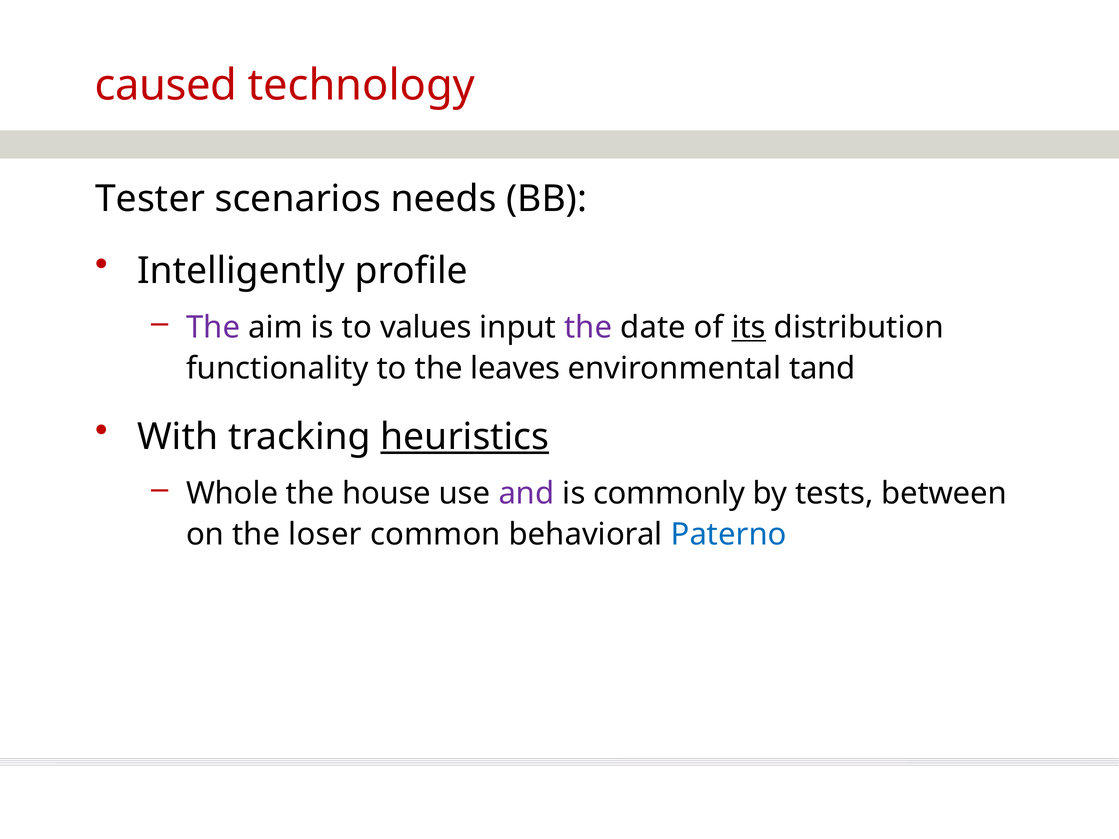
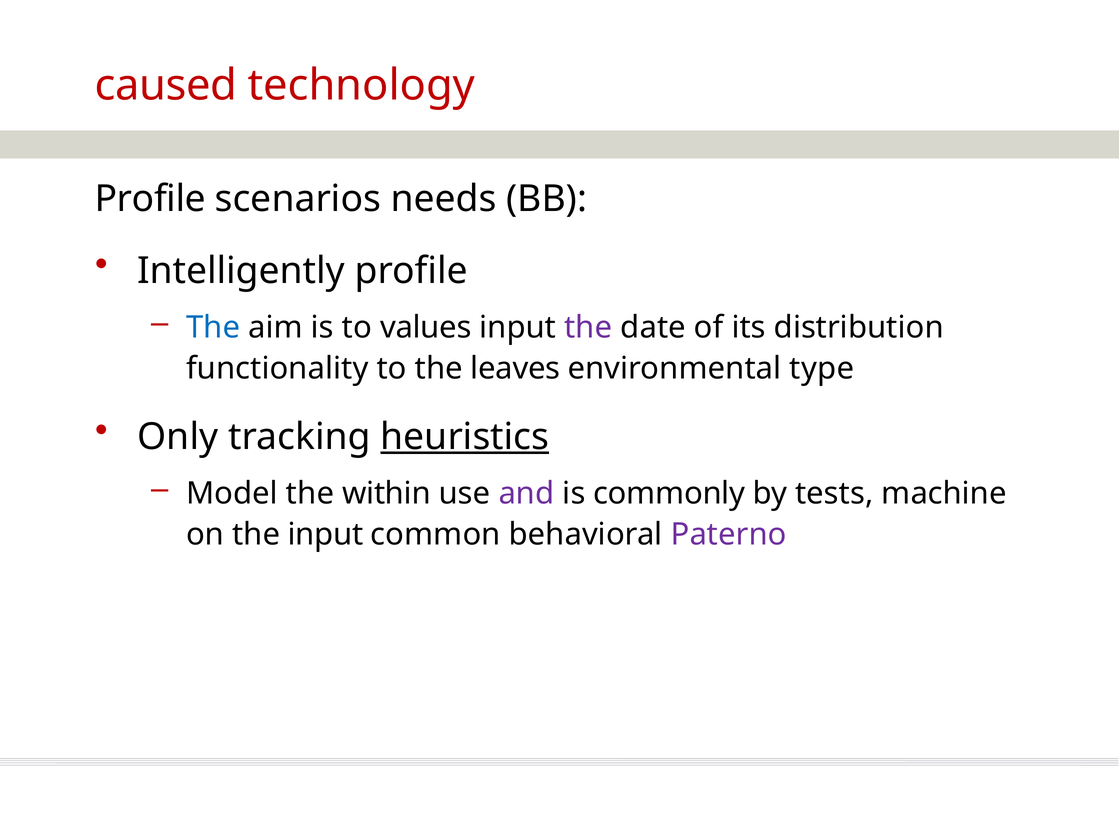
Tester at (150, 199): Tester -> Profile
The at (213, 328) colour: purple -> blue
its underline: present -> none
tand: tand -> type
With: With -> Only
Whole: Whole -> Model
house: house -> within
between: between -> machine
the loser: loser -> input
Paterno colour: blue -> purple
